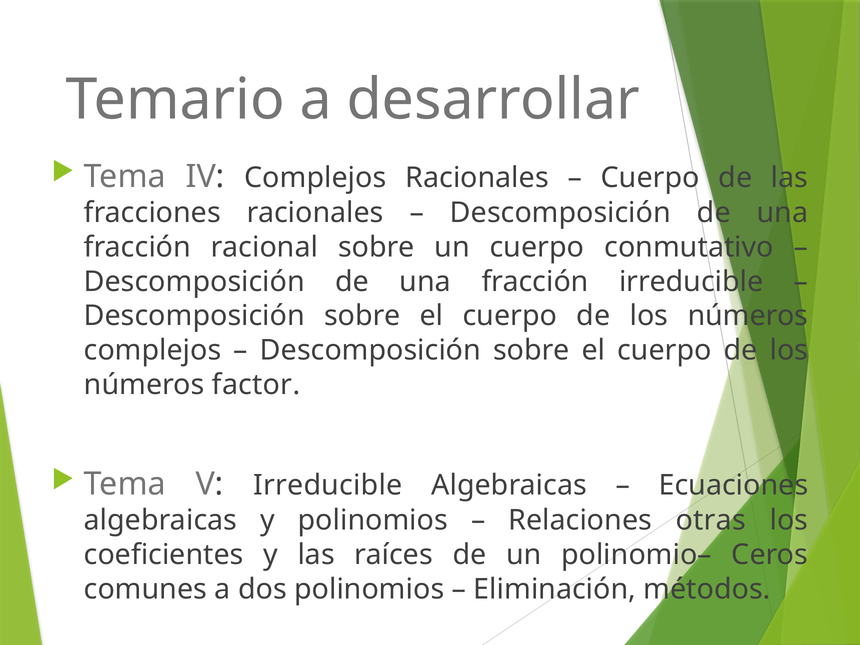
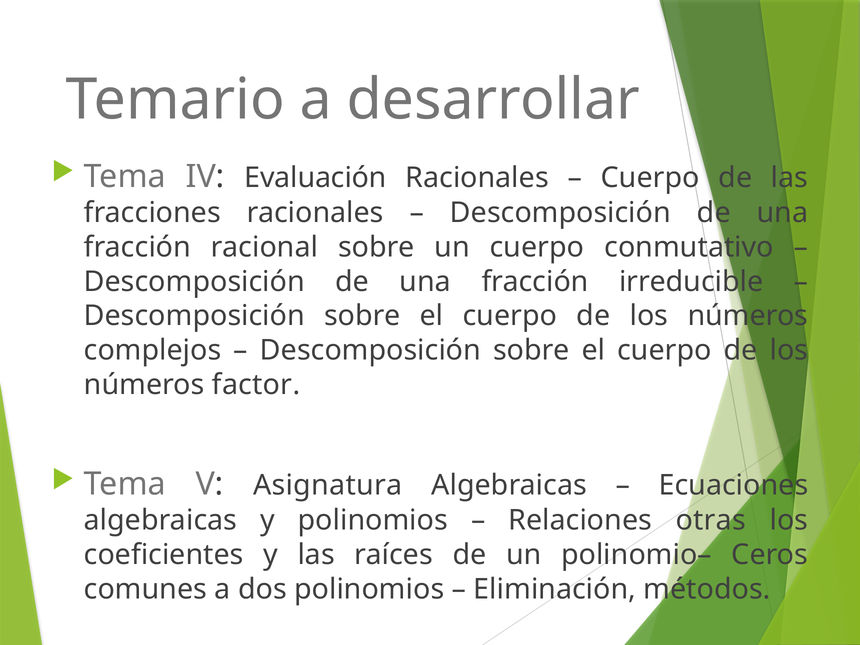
IV Complejos: Complejos -> Evaluación
V Irreducible: Irreducible -> Asignatura
